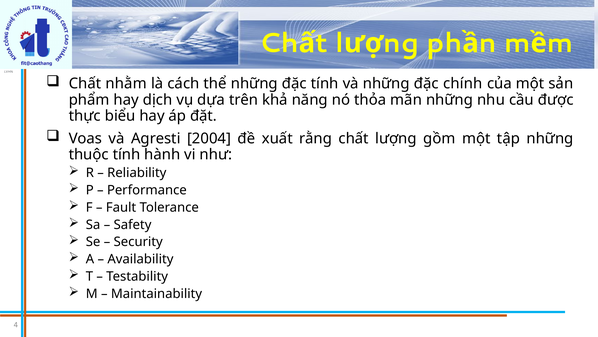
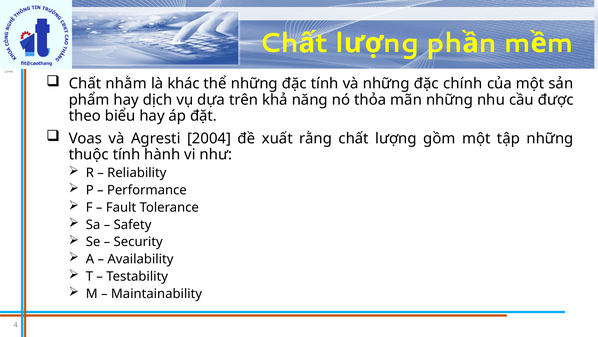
cách: cách -> khác
thực: thực -> theo
